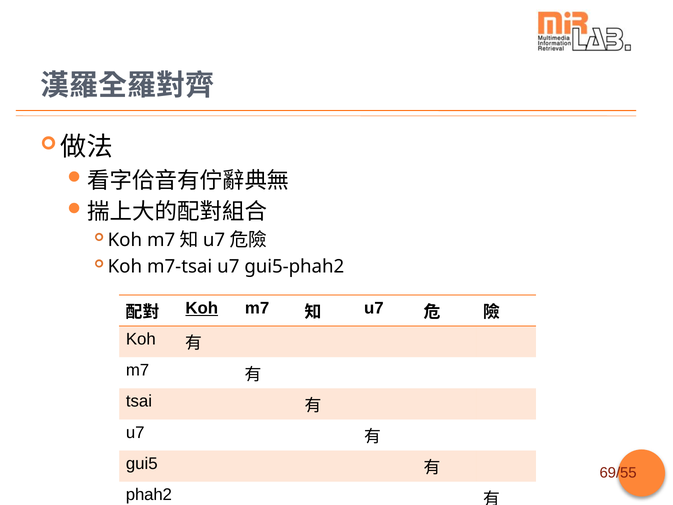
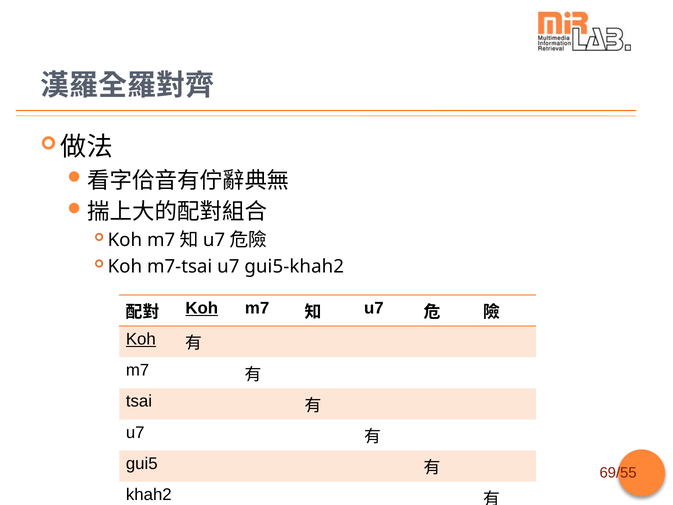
gui5-phah2: gui5-phah2 -> gui5-khah2
Koh at (141, 339) underline: none -> present
phah2: phah2 -> khah2
